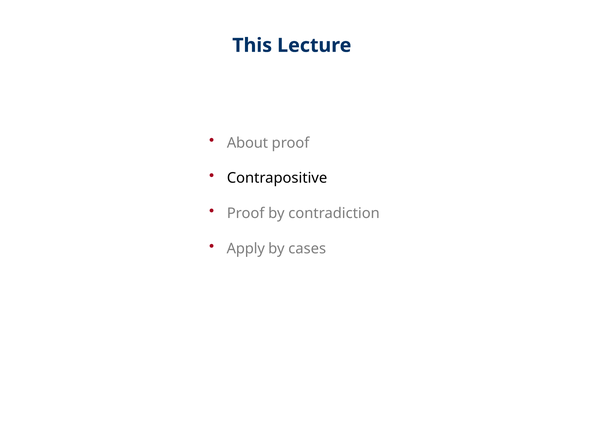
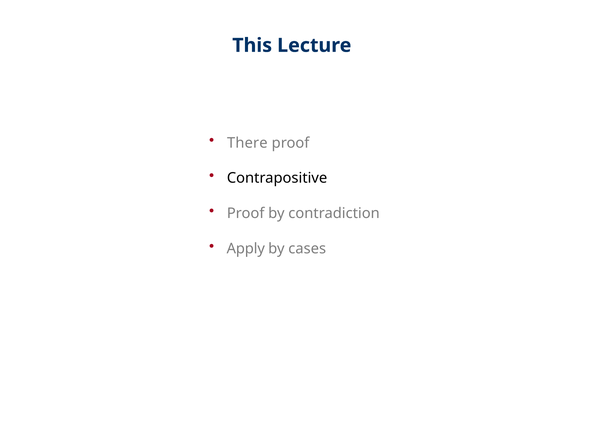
About: About -> There
